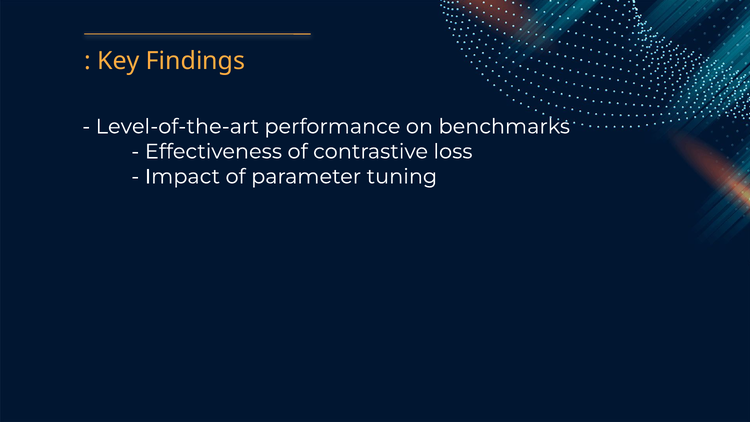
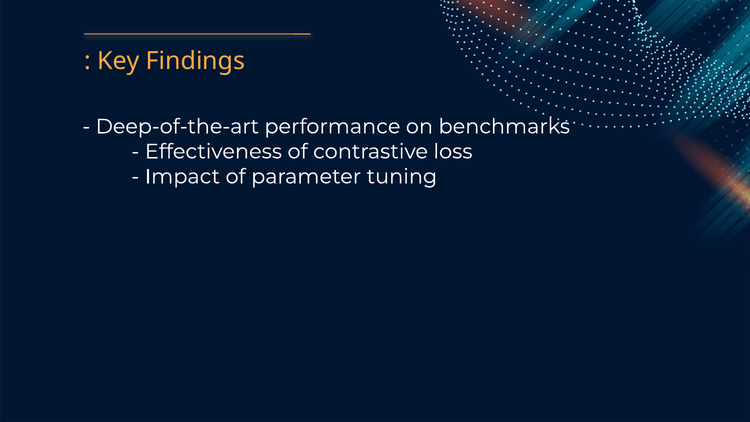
Level-of-the-art: Level-of-the-art -> Deep-of-the-art
